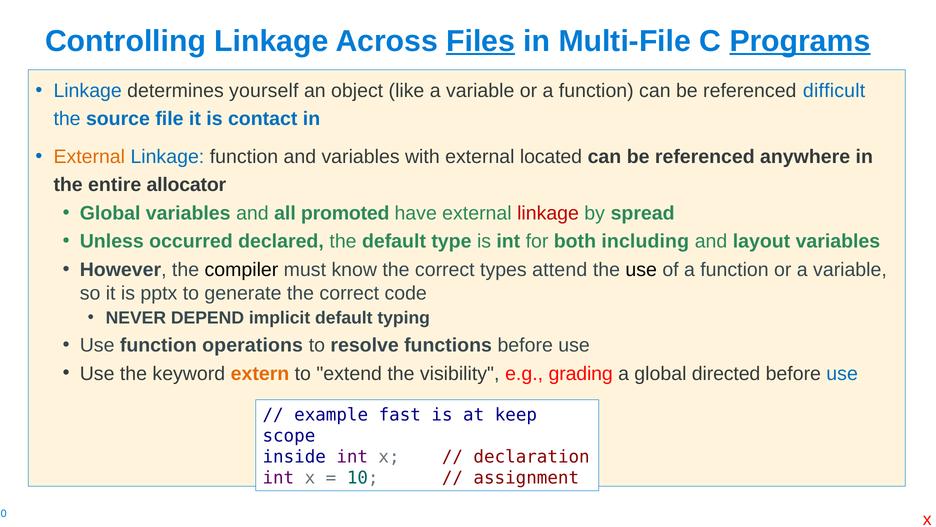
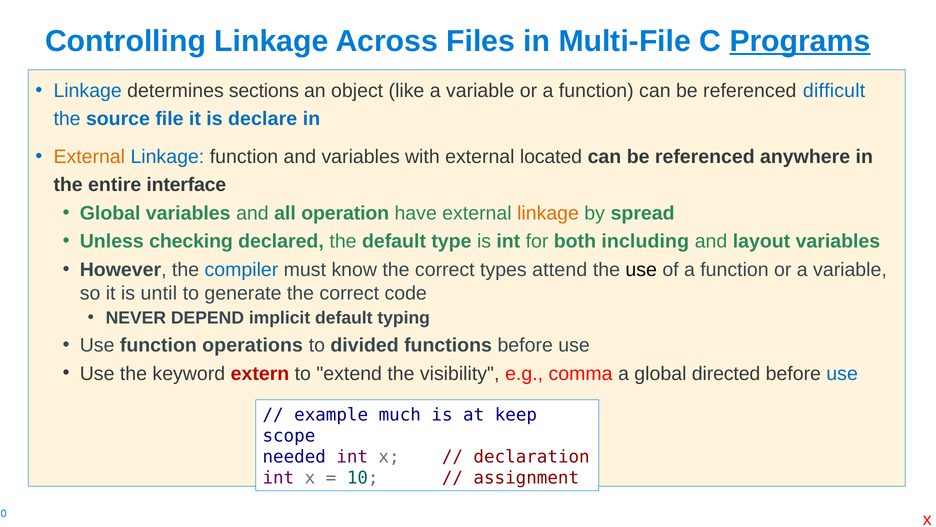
Files underline: present -> none
yourself: yourself -> sections
contact: contact -> declare
allocator: allocator -> interface
promoted: promoted -> operation
linkage at (548, 213) colour: red -> orange
occurred: occurred -> checking
compiler colour: black -> blue
pptx: pptx -> until
resolve: resolve -> divided
extern colour: orange -> red
grading: grading -> comma
fast: fast -> much
inside: inside -> needed
